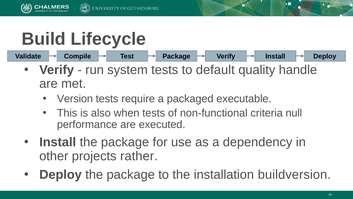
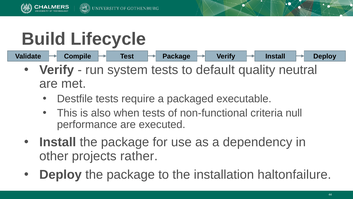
handle: handle -> neutral
Version: Version -> Destfile
buildversion: buildversion -> haltonfailure
